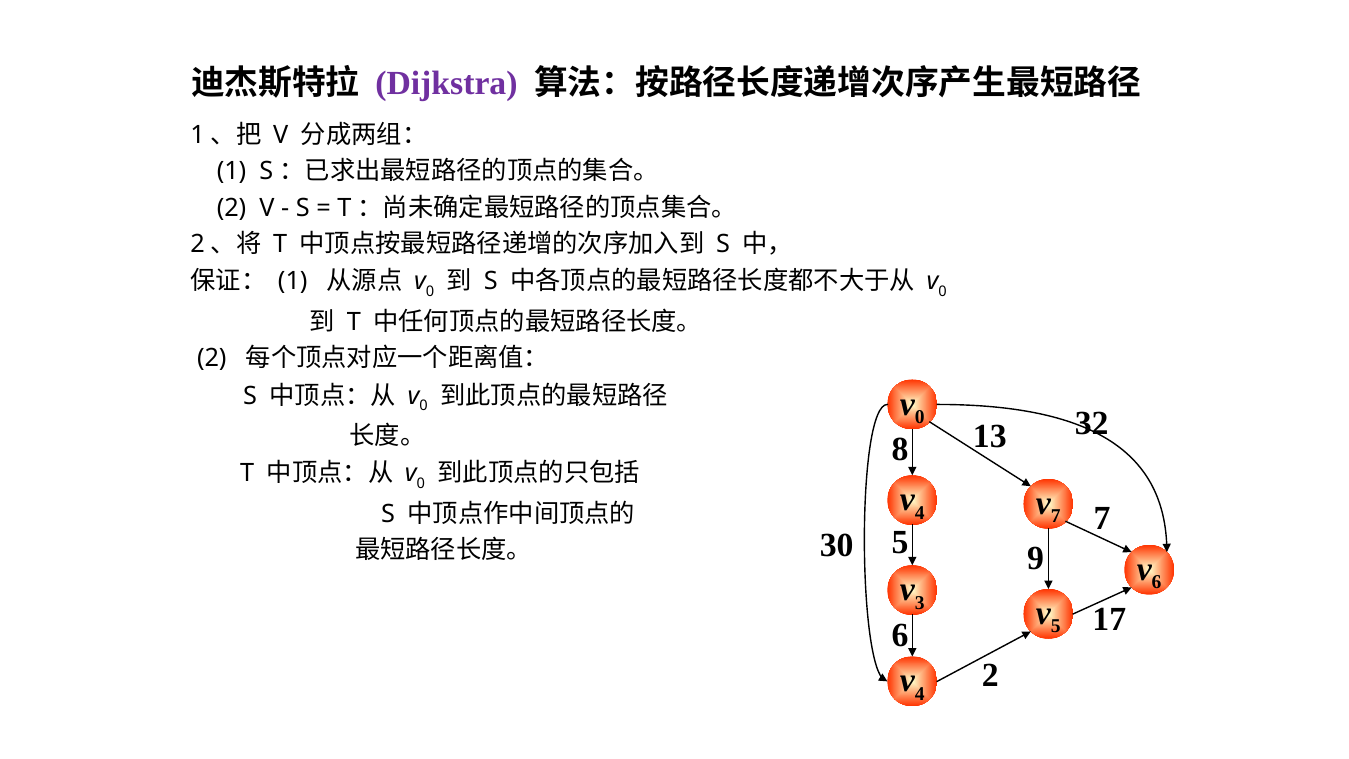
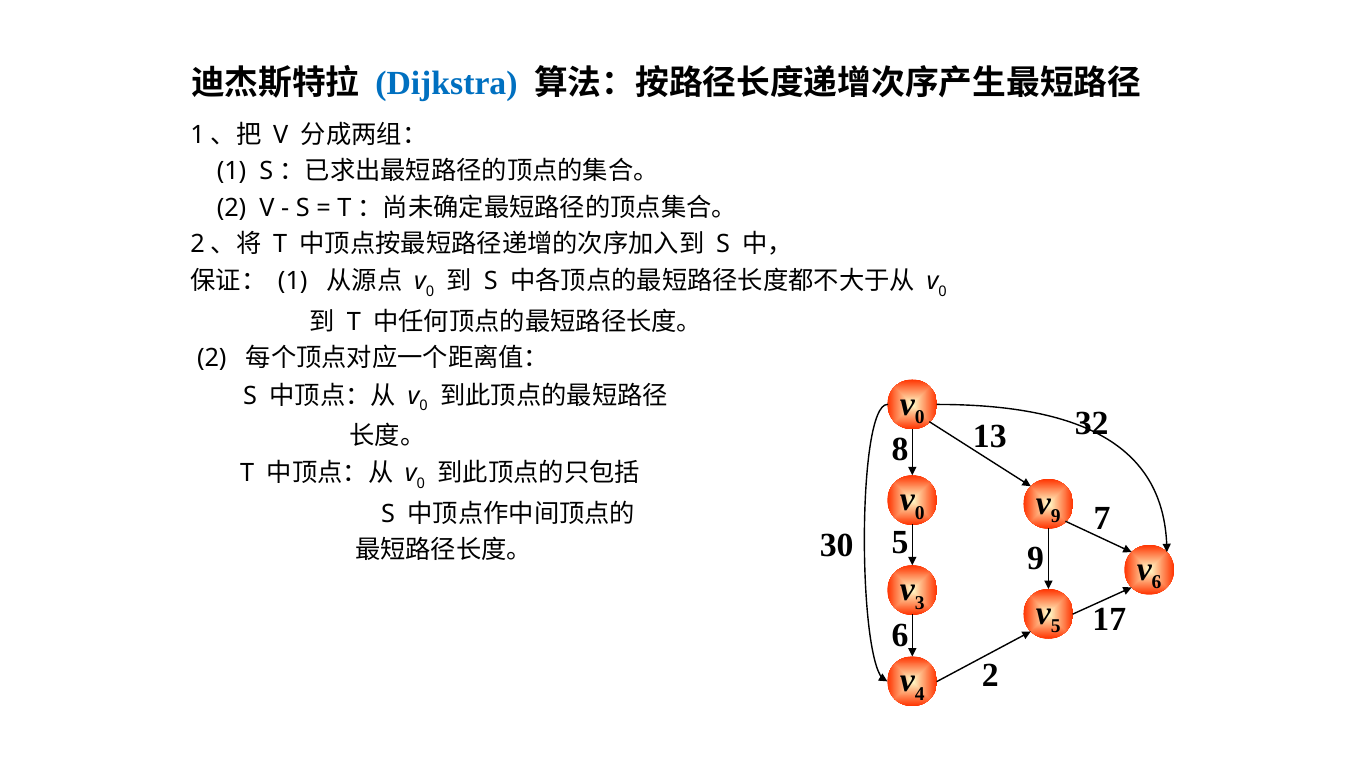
Dijkstra colour: purple -> blue
4 at (920, 513): 4 -> 0
v 7: 7 -> 9
